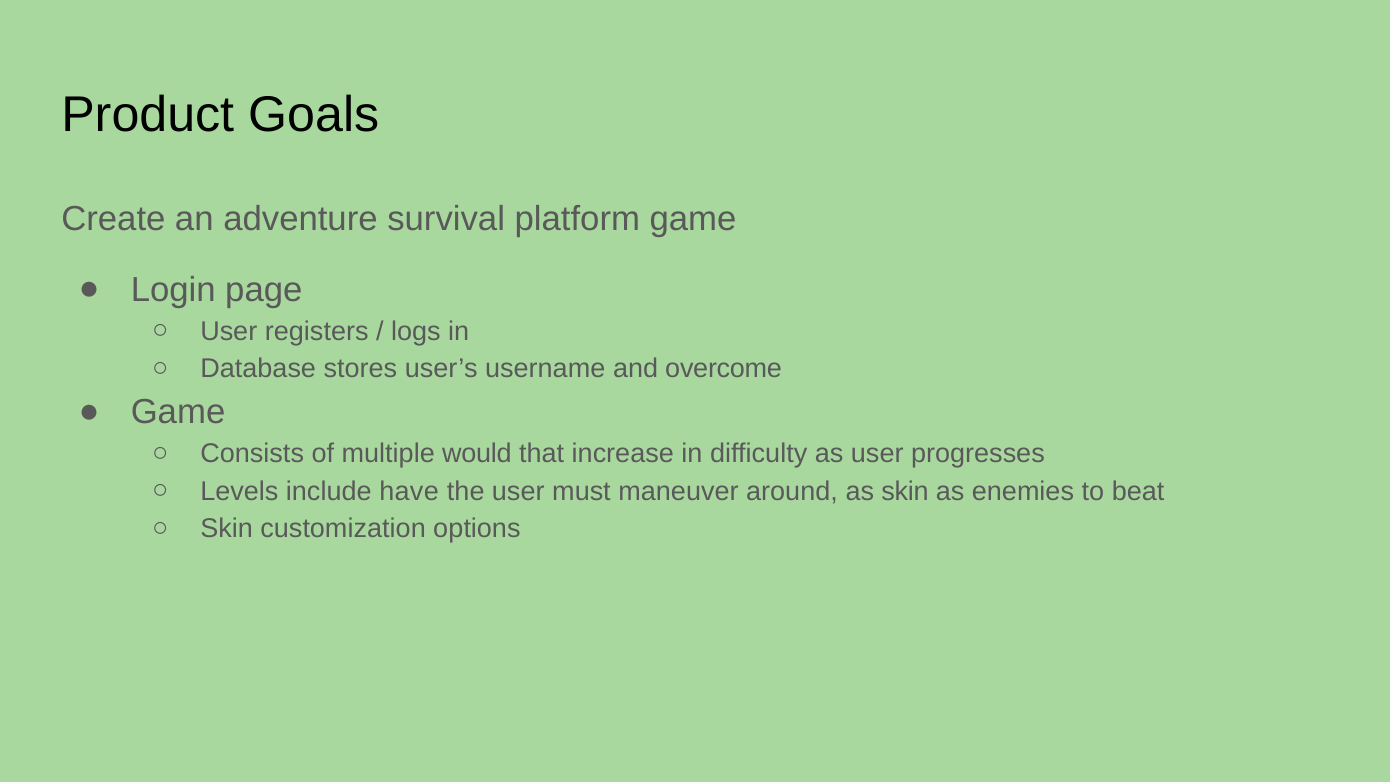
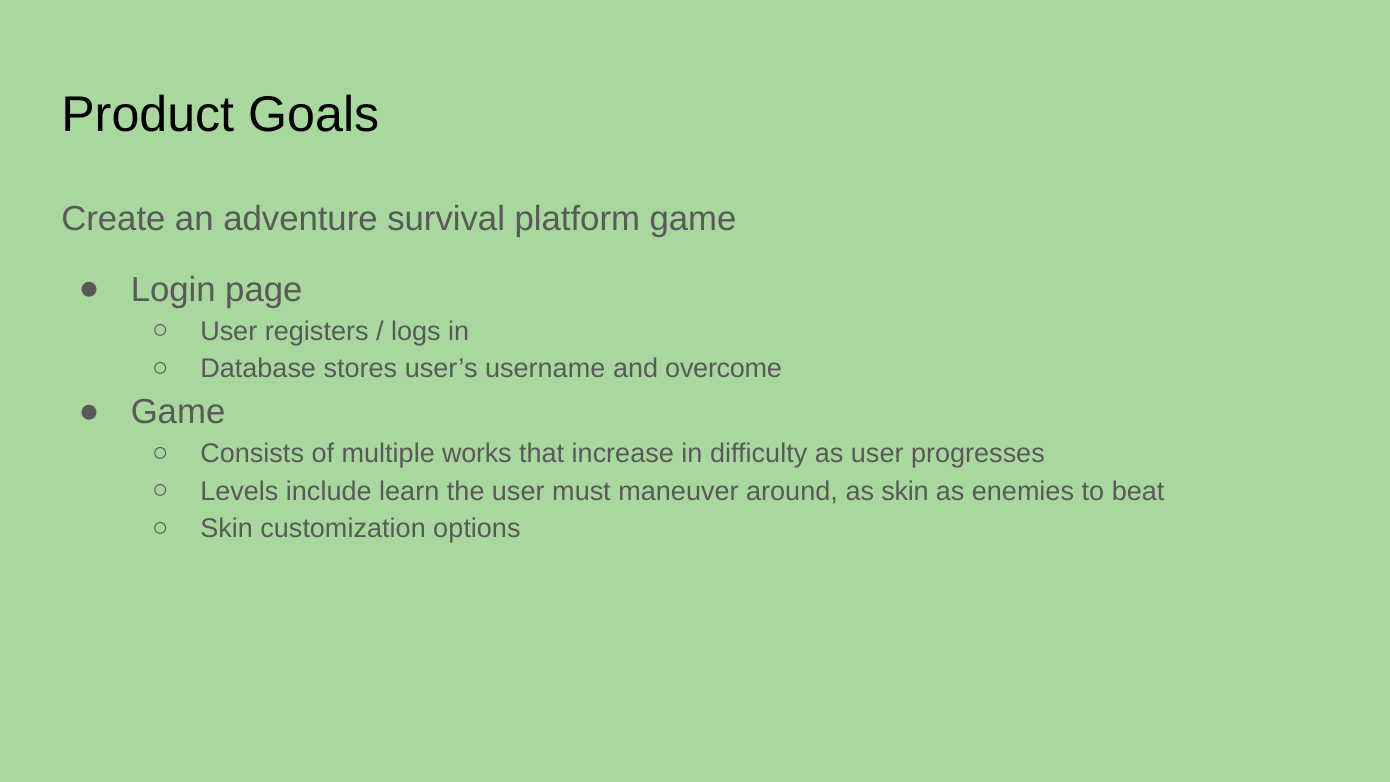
would: would -> works
have: have -> learn
